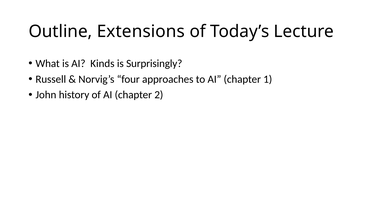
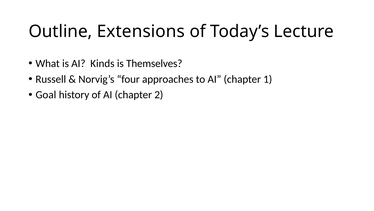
Surprisingly: Surprisingly -> Themselves
John: John -> Goal
